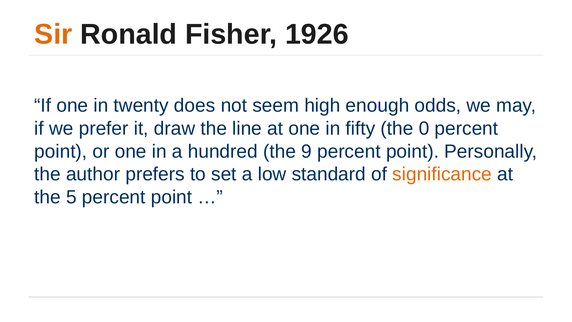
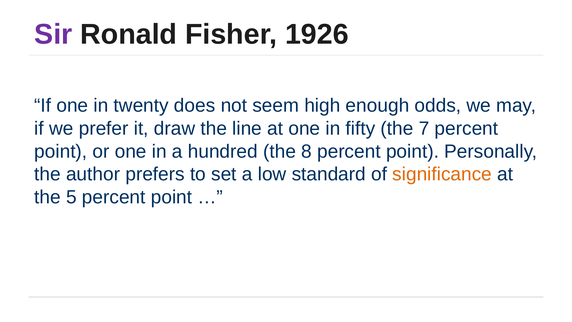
Sir colour: orange -> purple
0: 0 -> 7
9: 9 -> 8
